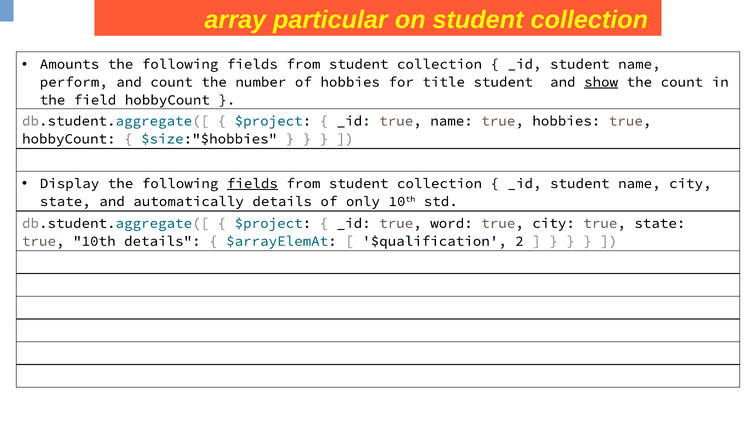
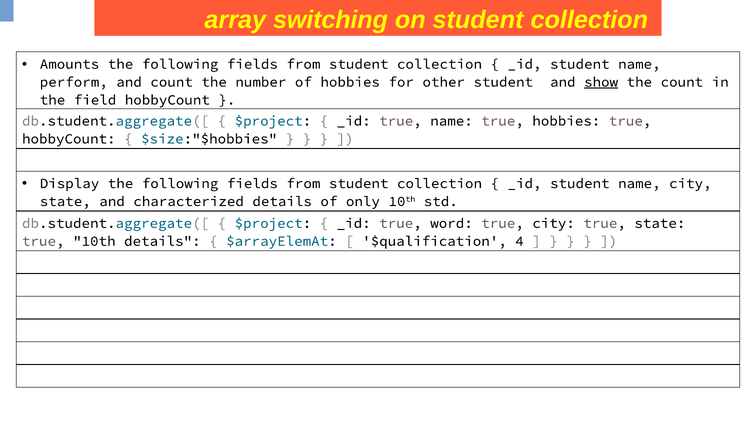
particular: particular -> switching
title: title -> other
fields at (252, 183) underline: present -> none
automatically: automatically -> characterized
2: 2 -> 4
